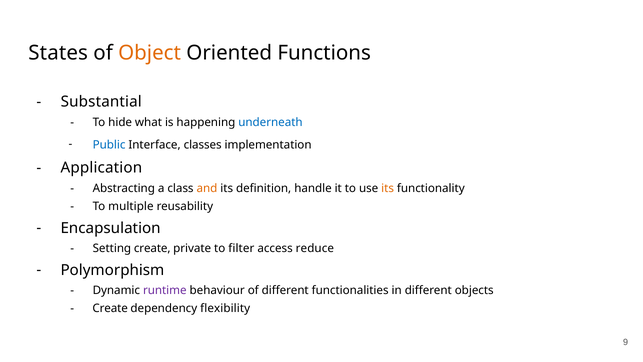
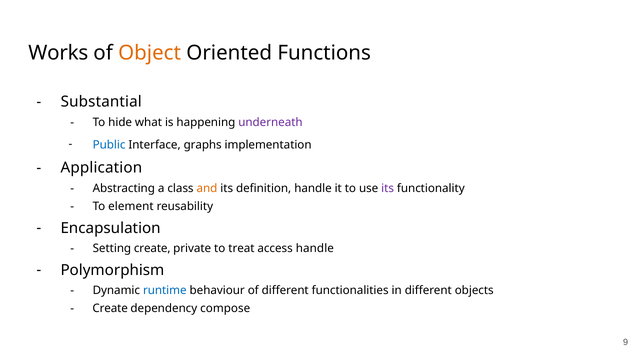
States: States -> Works
underneath colour: blue -> purple
classes: classes -> graphs
its at (388, 188) colour: orange -> purple
multiple: multiple -> element
filter: filter -> treat
access reduce: reduce -> handle
runtime colour: purple -> blue
flexibility: flexibility -> compose
